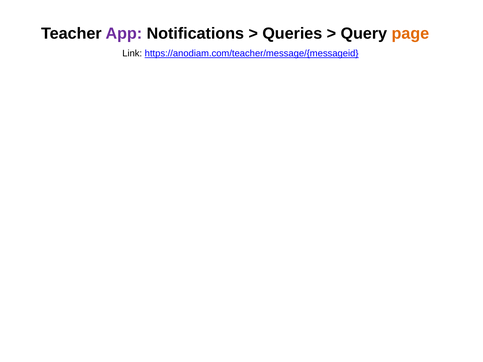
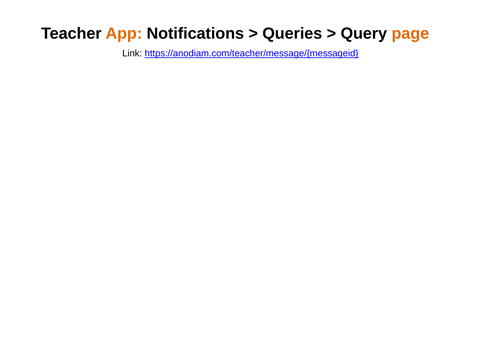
App colour: purple -> orange
